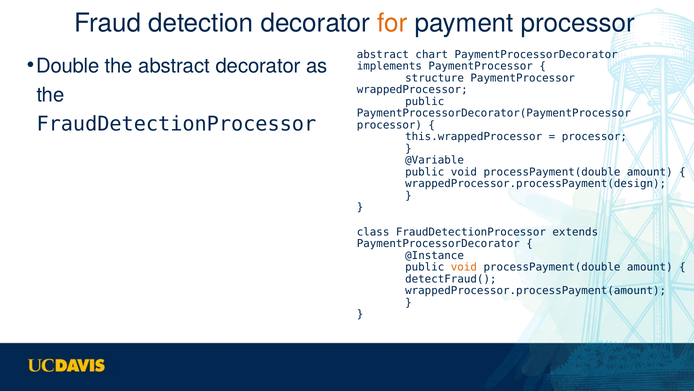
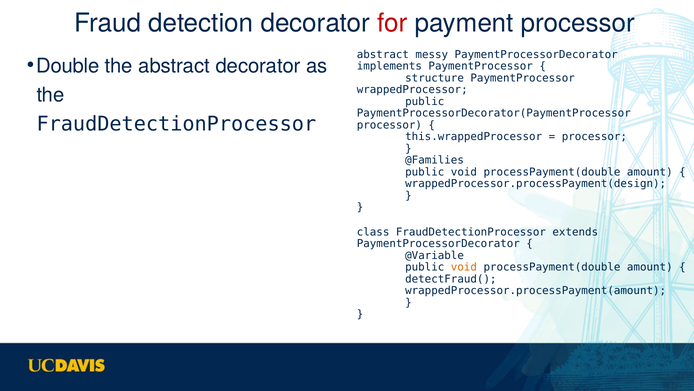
for colour: orange -> red
chart: chart -> messy
@Variable: @Variable -> @Families
@Instance: @Instance -> @Variable
